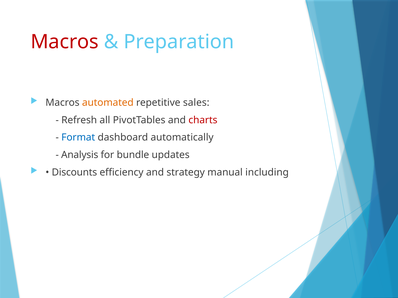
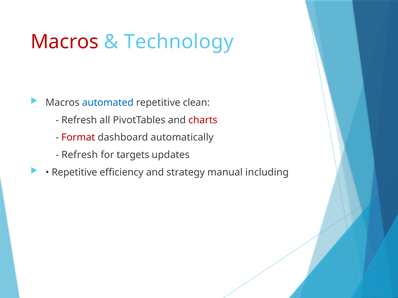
Preparation: Preparation -> Technology
automated colour: orange -> blue
sales: sales -> clean
Format colour: blue -> red
Analysis at (80, 155): Analysis -> Refresh
bundle: bundle -> targets
Discounts at (74, 173): Discounts -> Repetitive
